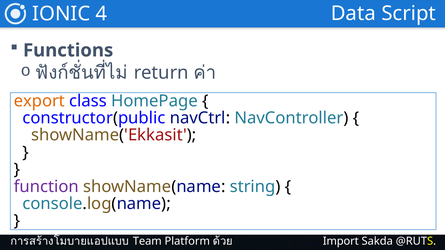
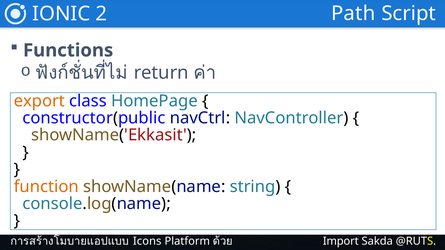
Data: Data -> Path
4: 4 -> 2
function colour: purple -> orange
Team: Team -> Icons
